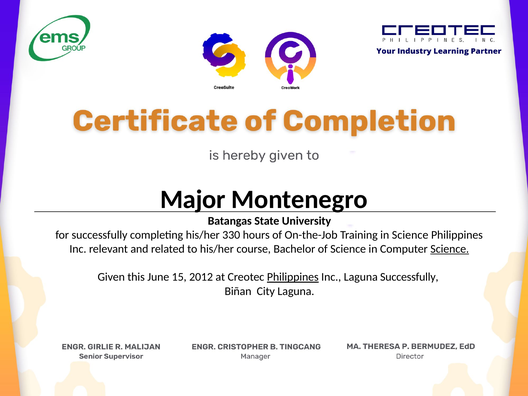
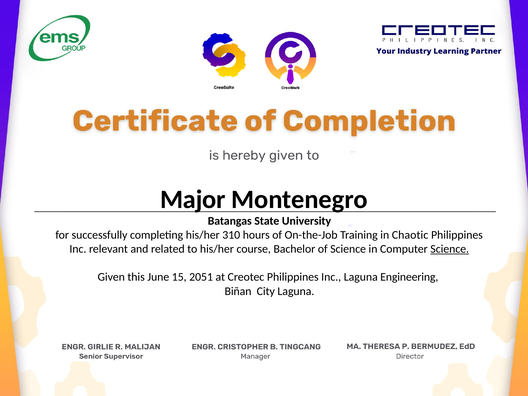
330: 330 -> 310
in Science: Science -> Chaotic
2012: 2012 -> 2051
Philippines at (293, 277) underline: present -> none
Laguna Successfully: Successfully -> Engineering
